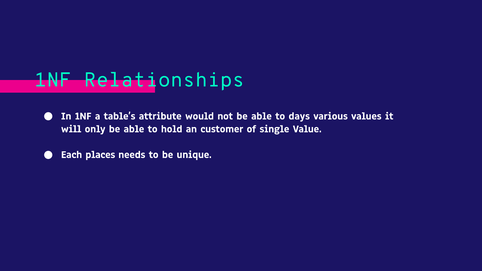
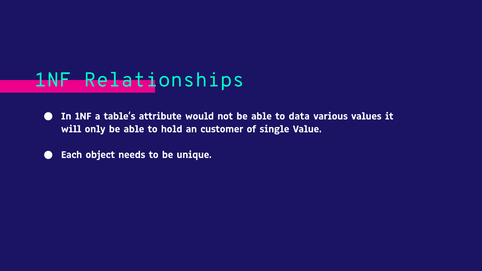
days: days -> data
places: places -> object
